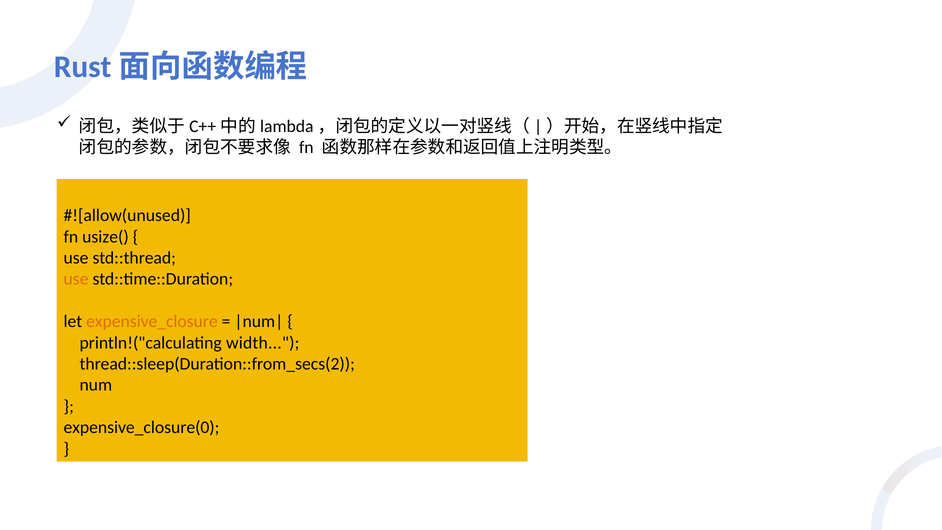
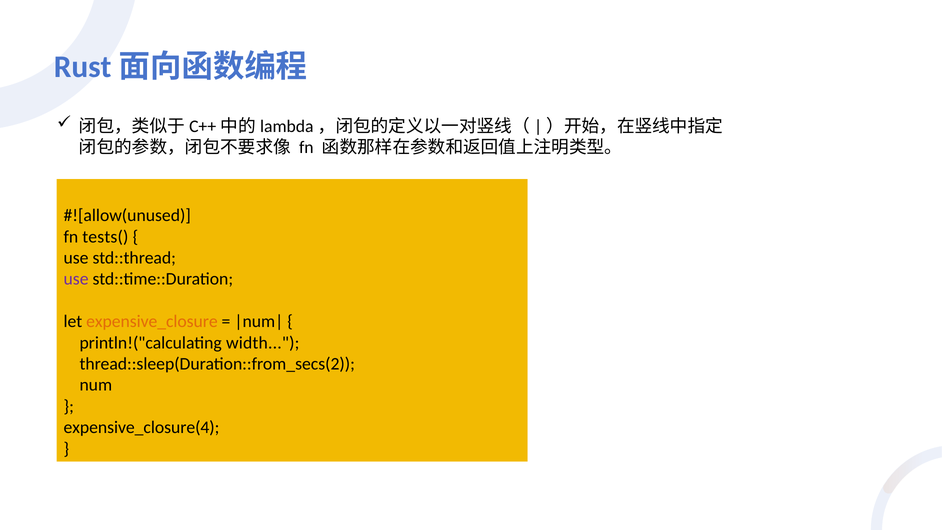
usize(: usize( -> tests(
use at (76, 279) colour: orange -> purple
expensive_closure(0: expensive_closure(0 -> expensive_closure(4
